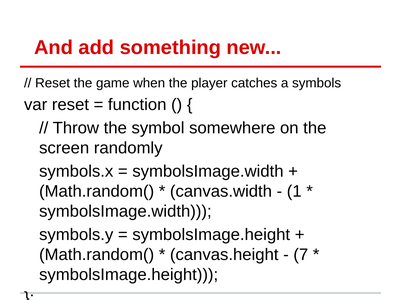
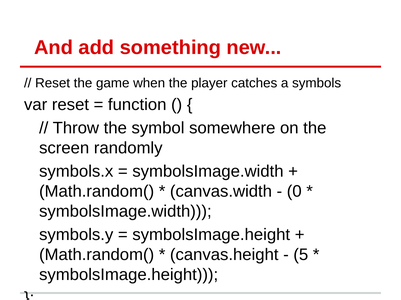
1: 1 -> 0
7: 7 -> 5
